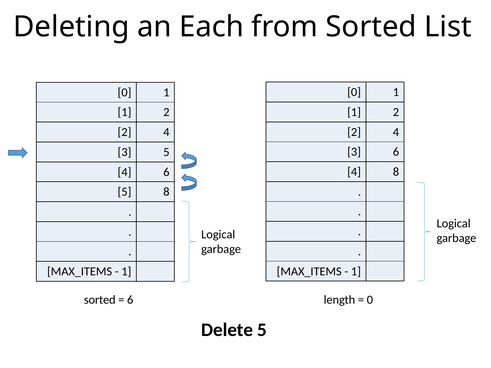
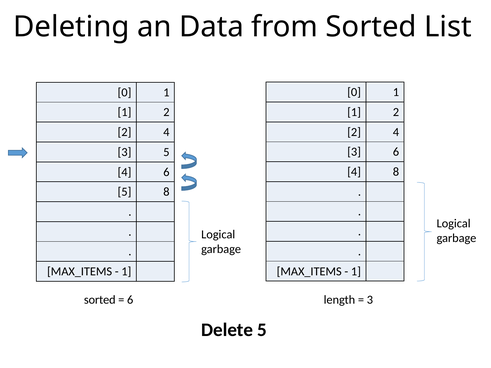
Each: Each -> Data
0 at (370, 300): 0 -> 3
